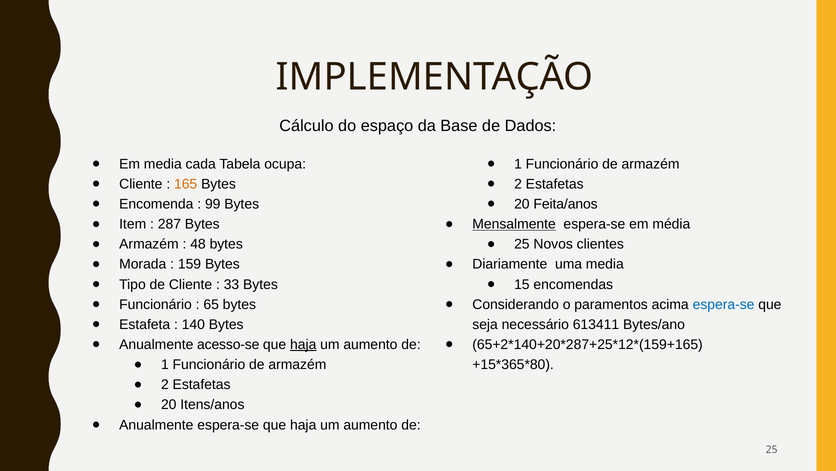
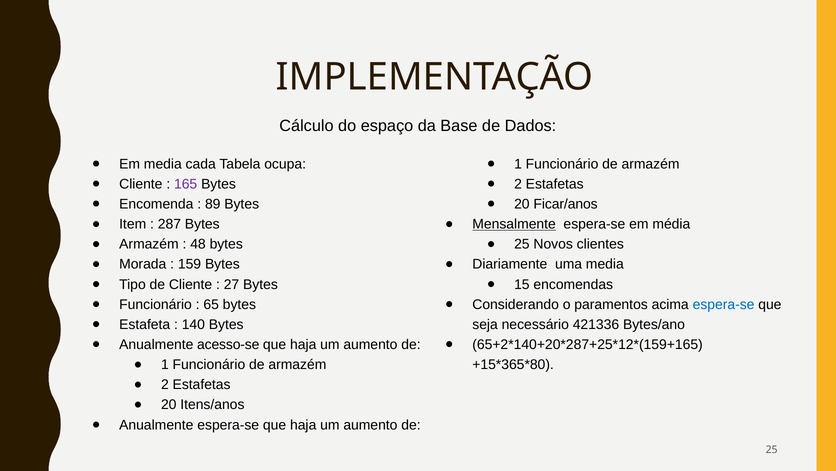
165 colour: orange -> purple
99: 99 -> 89
Feita/anos: Feita/anos -> Ficar/anos
33: 33 -> 27
613411: 613411 -> 421336
haja at (303, 344) underline: present -> none
